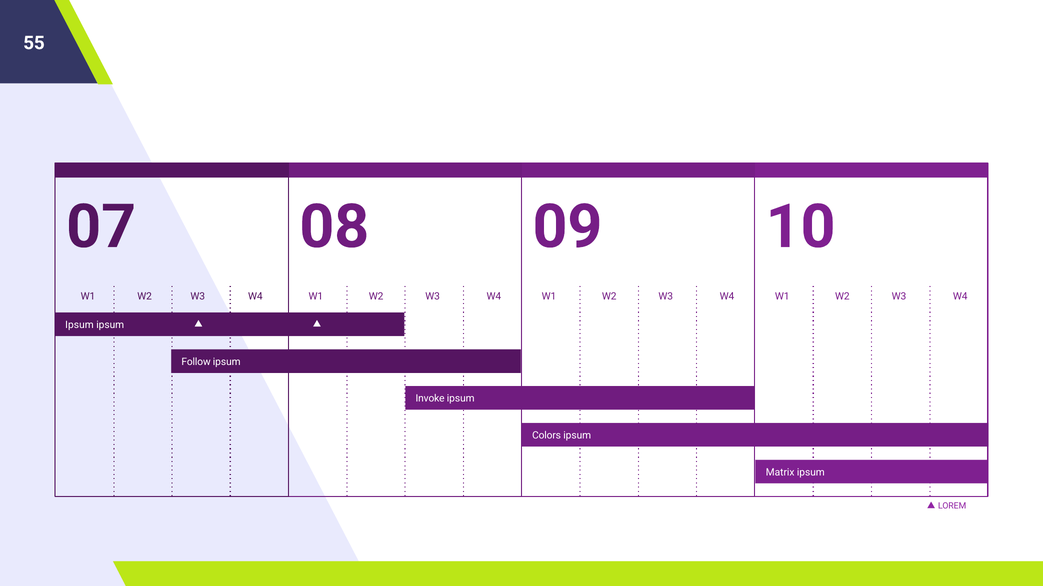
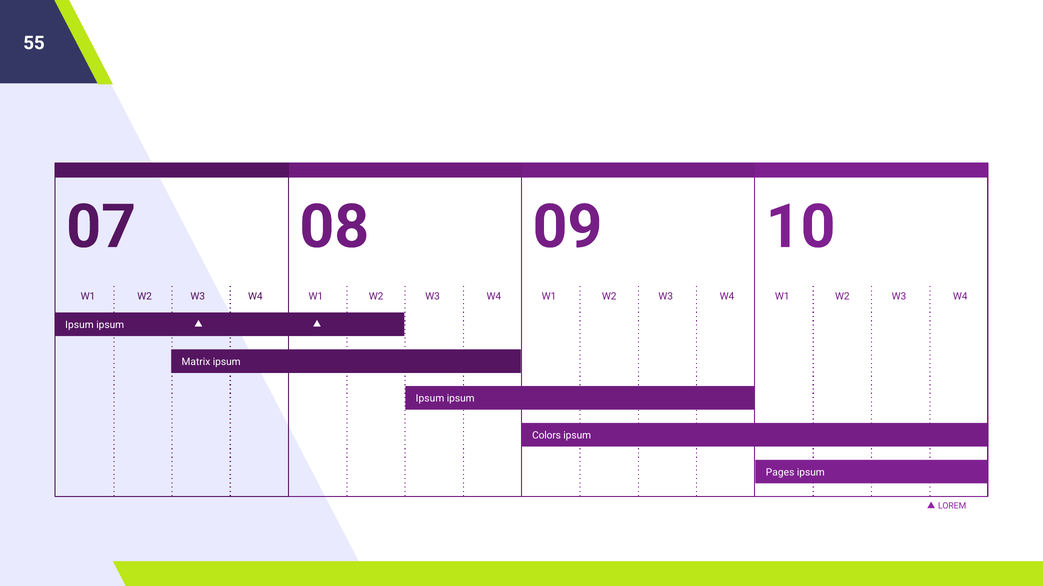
Follow: Follow -> Matrix
Invoke at (430, 399): Invoke -> Ipsum
Matrix: Matrix -> Pages
